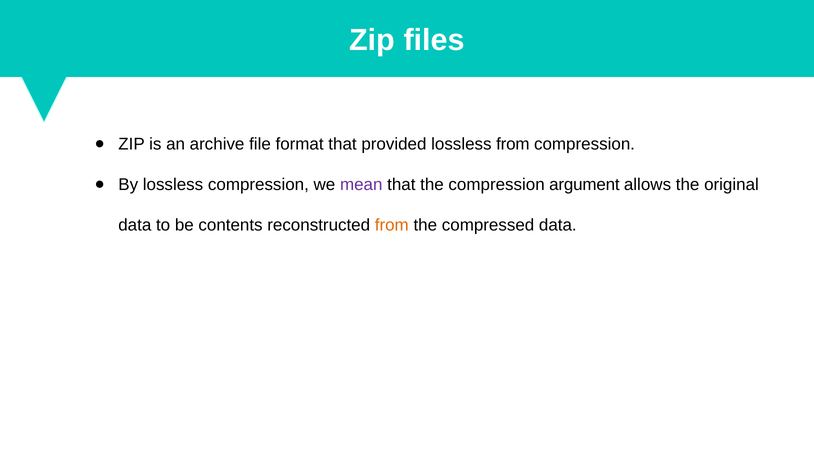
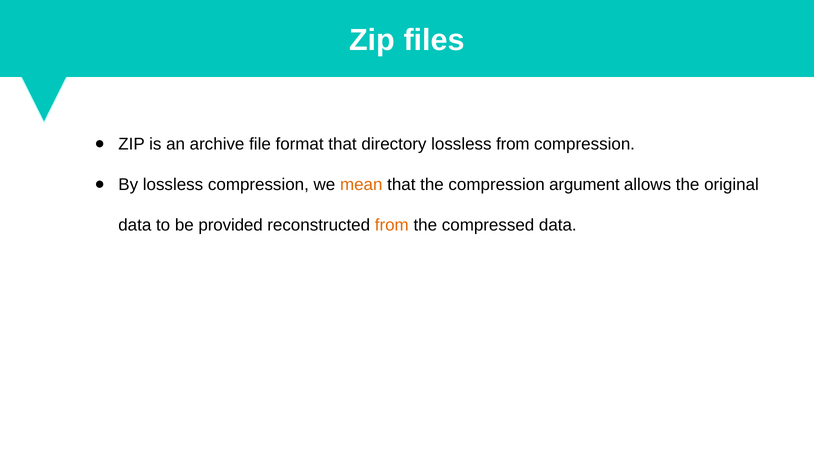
provided: provided -> directory
mean colour: purple -> orange
contents: contents -> provided
